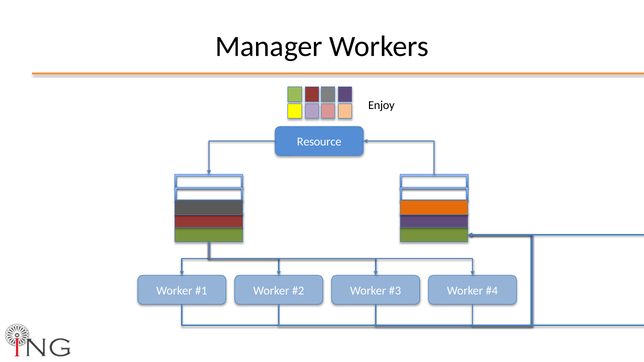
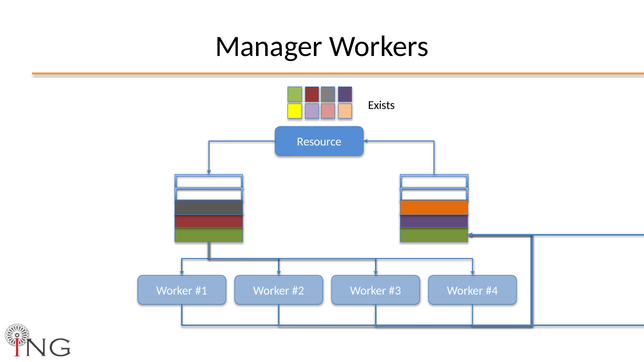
Enjoy: Enjoy -> Exists
